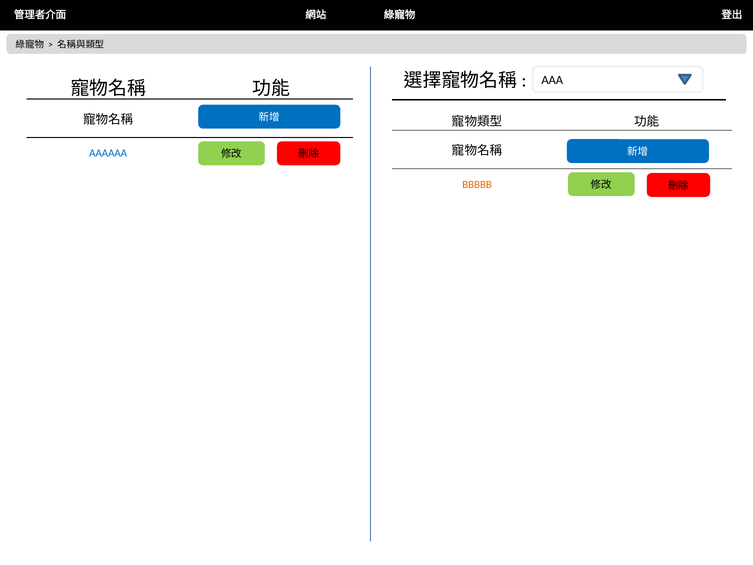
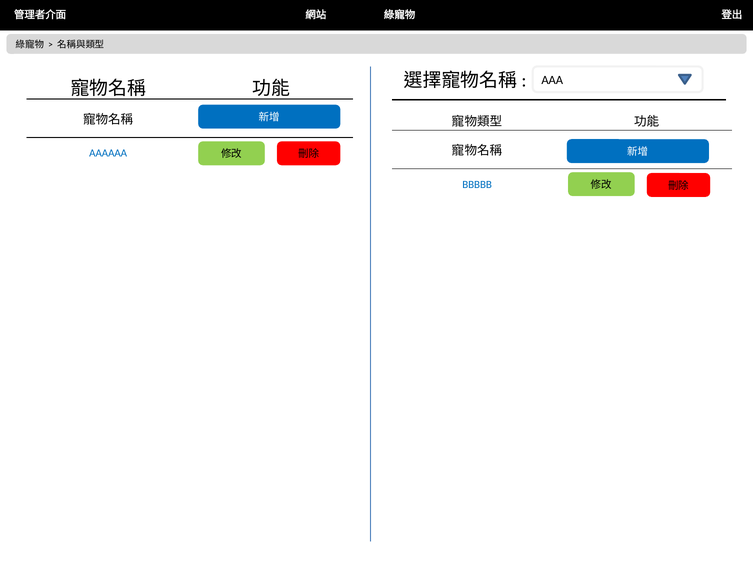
BBBBB colour: orange -> blue
